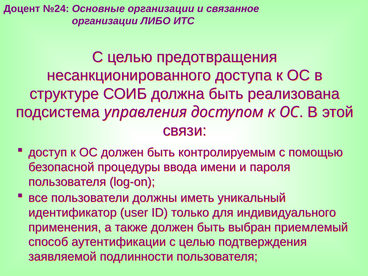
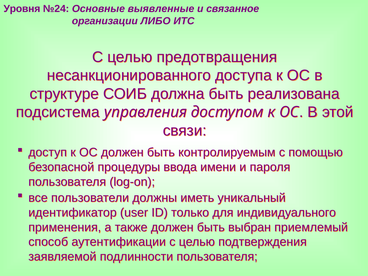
Доцент: Доцент -> Уровня
Основные организации: организации -> выявленные
